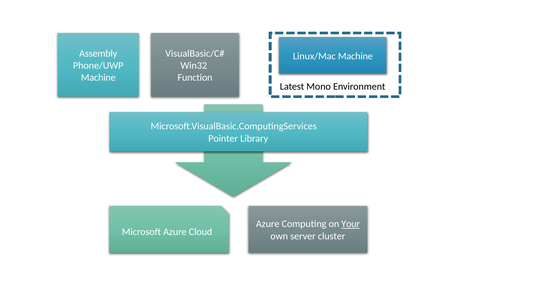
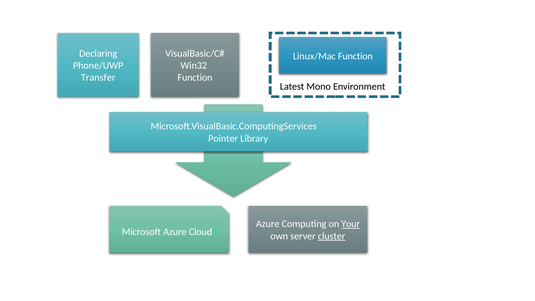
Assembly: Assembly -> Declaring
Linux/Mac Machine: Machine -> Function
Machine at (98, 78): Machine -> Transfer
cluster underline: none -> present
